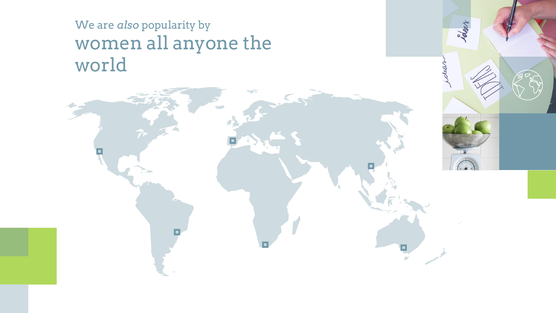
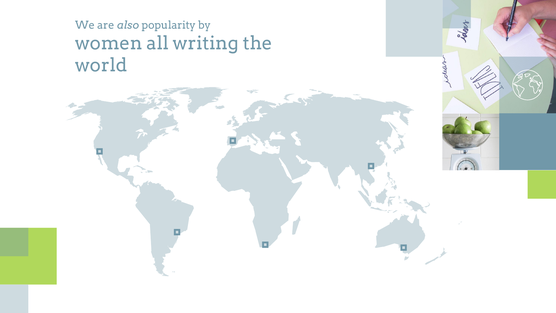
anyone: anyone -> writing
